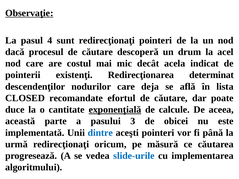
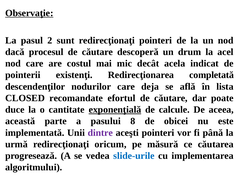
4: 4 -> 2
determinat: determinat -> completată
3: 3 -> 8
dintre colour: blue -> purple
